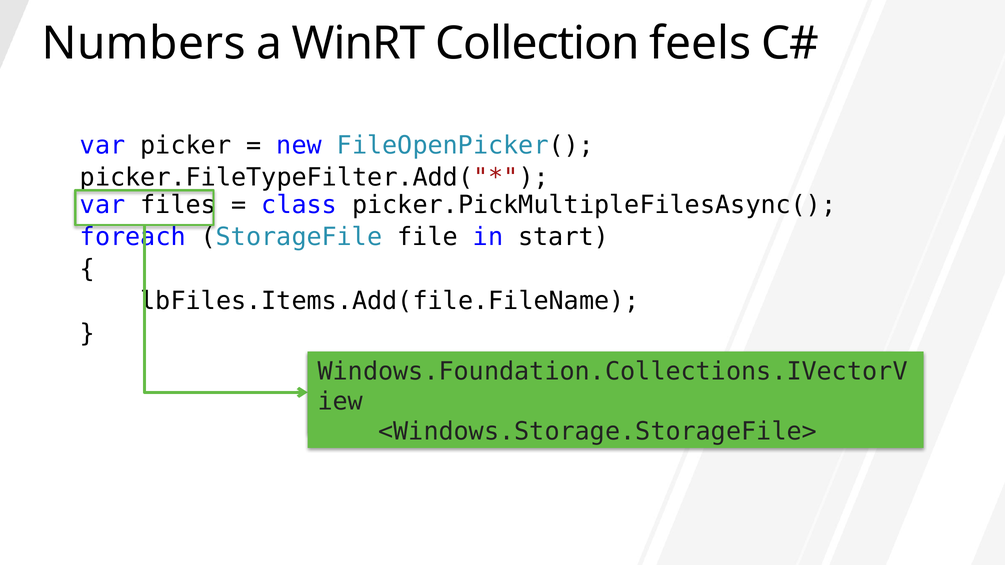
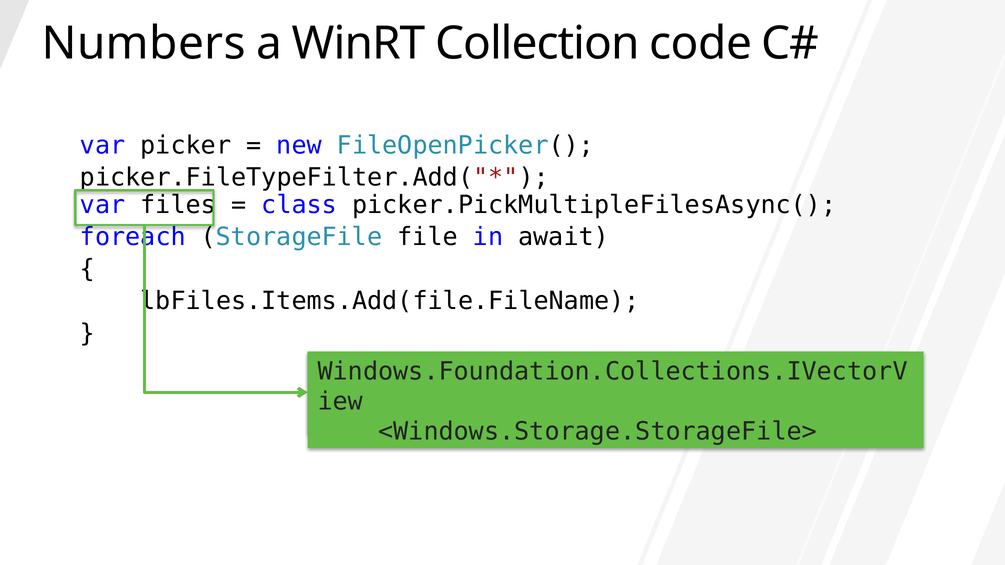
feels: feels -> code
start: start -> await
